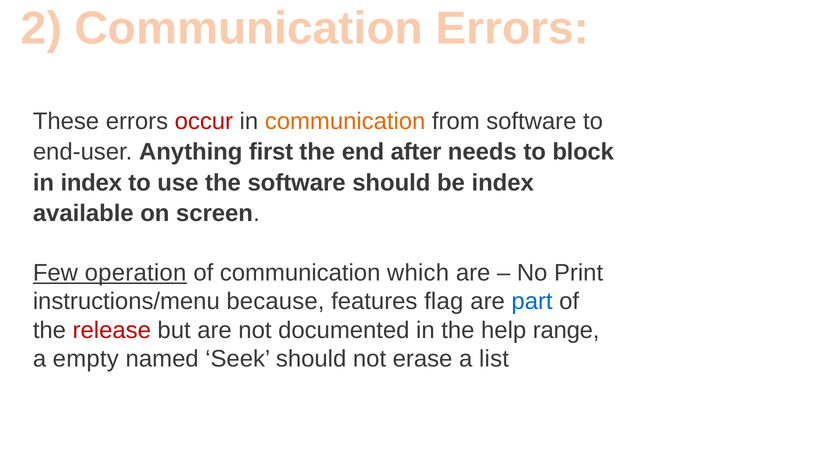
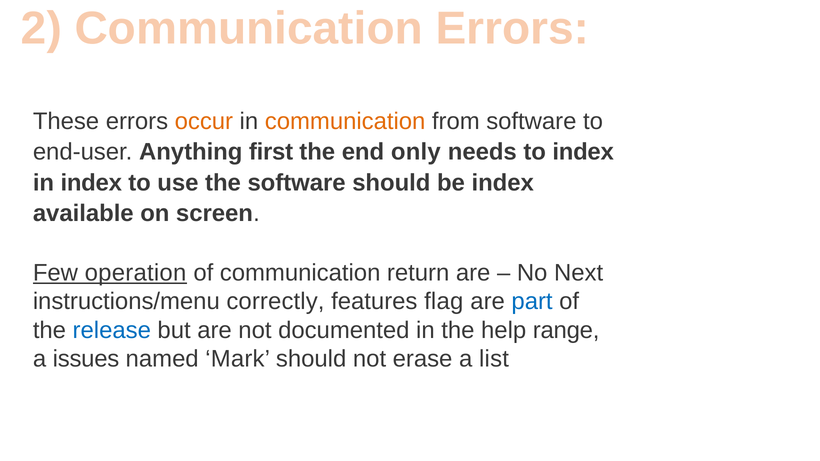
occur colour: red -> orange
after: after -> only
to block: block -> index
which: which -> return
Print: Print -> Next
because: because -> correctly
release colour: red -> blue
empty: empty -> issues
Seek: Seek -> Mark
